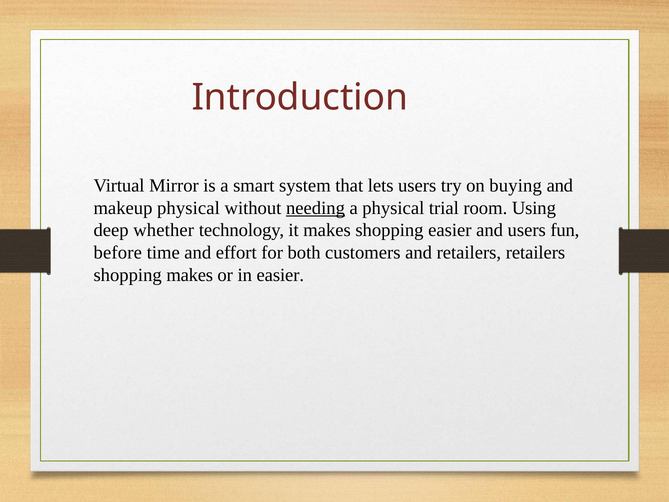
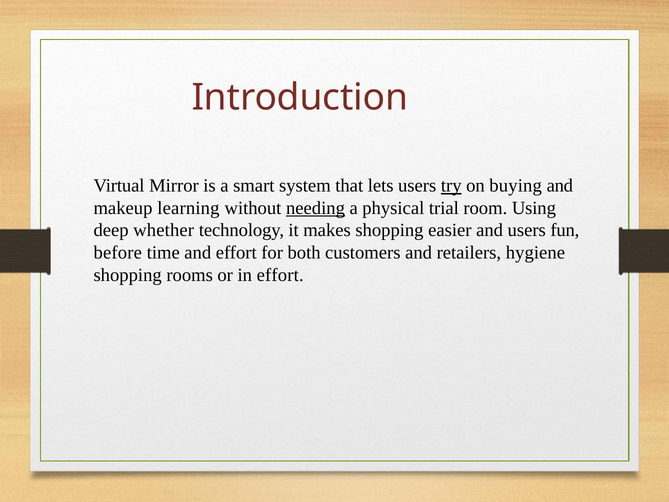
try underline: none -> present
makeup physical: physical -> learning
retailers retailers: retailers -> hygiene
shopping makes: makes -> rooms
in easier: easier -> effort
